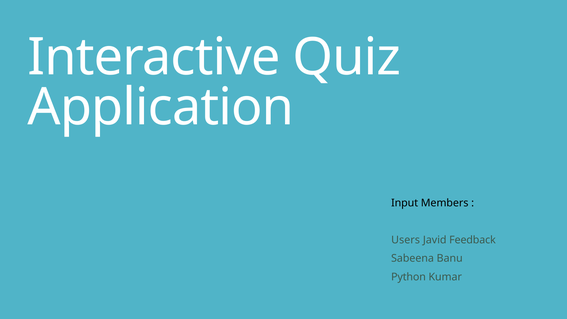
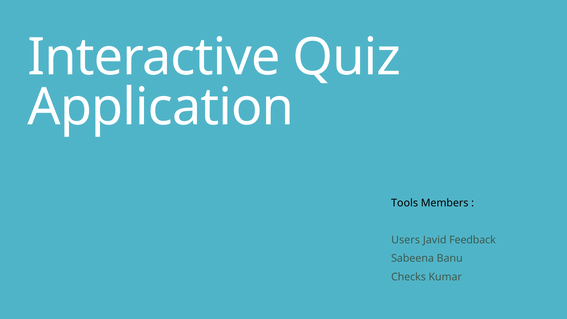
Input: Input -> Tools
Python: Python -> Checks
